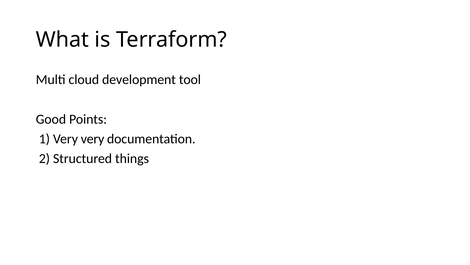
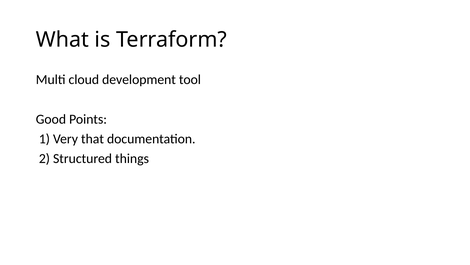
Very very: very -> that
